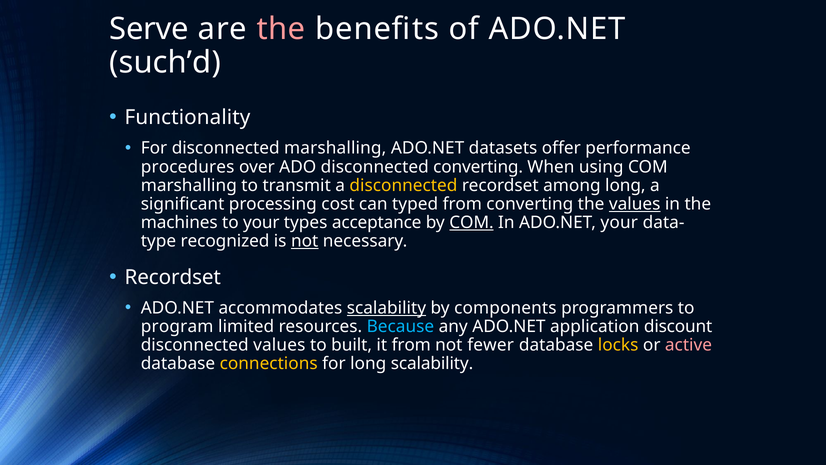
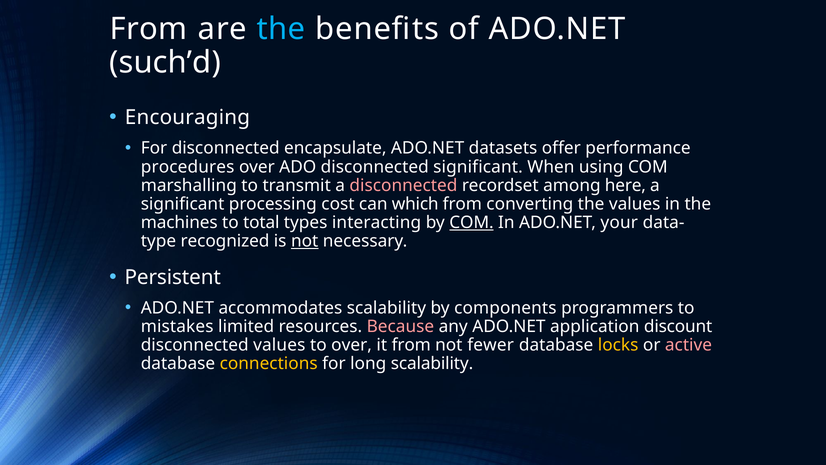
Serve at (149, 29): Serve -> From
the at (281, 29) colour: pink -> light blue
Functionality: Functionality -> Encouraging
disconnected marshalling: marshalling -> encapsulate
disconnected converting: converting -> significant
disconnected at (403, 185) colour: yellow -> pink
among long: long -> here
typed: typed -> which
values at (635, 204) underline: present -> none
to your: your -> total
acceptance: acceptance -> interacting
Recordset at (173, 277): Recordset -> Persistent
scalability at (386, 308) underline: present -> none
program: program -> mistakes
Because colour: light blue -> pink
to built: built -> over
